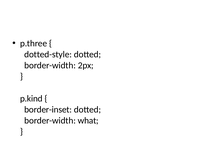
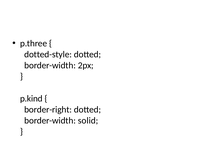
border-inset: border-inset -> border-right
what: what -> solid
